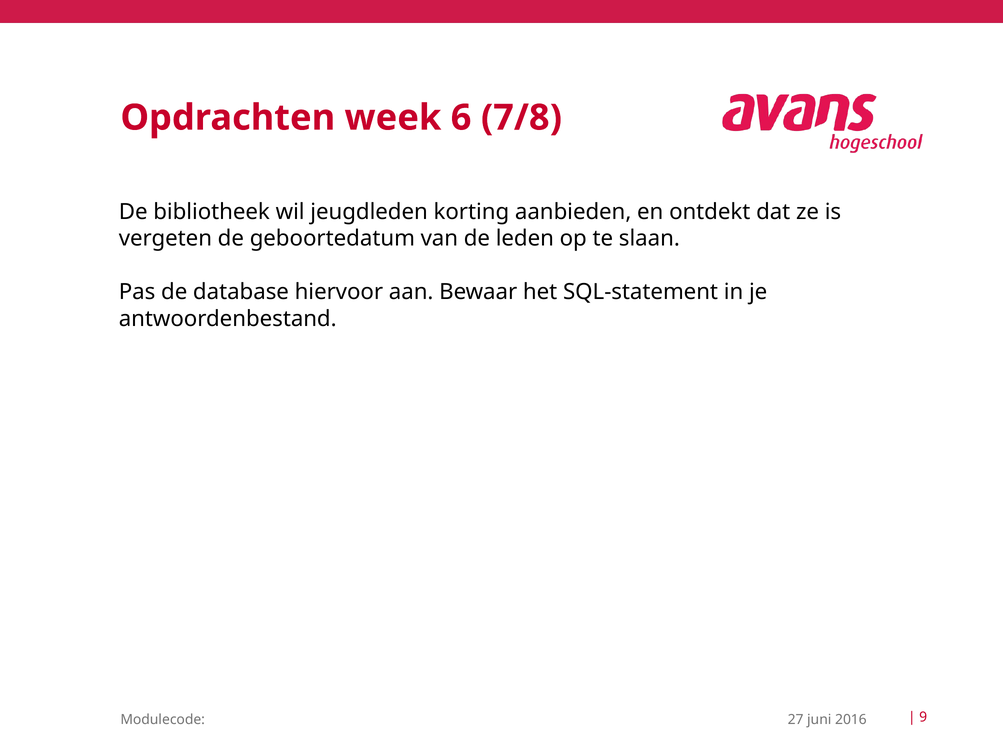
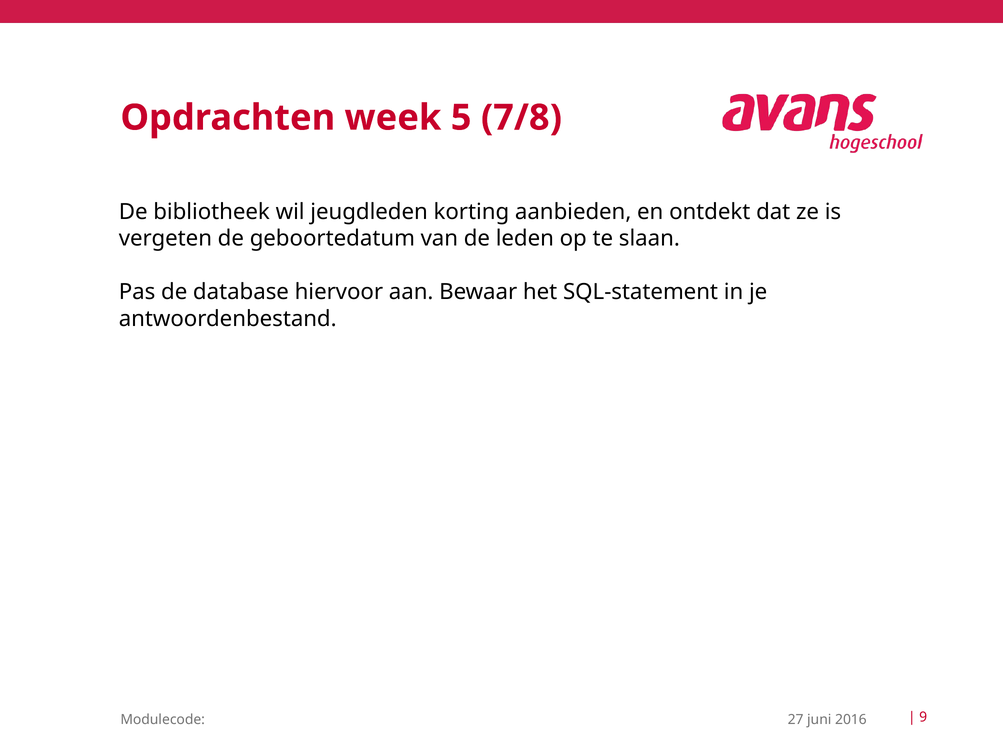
6: 6 -> 5
